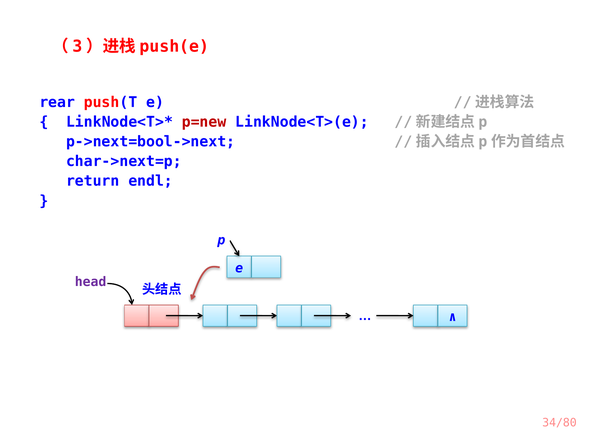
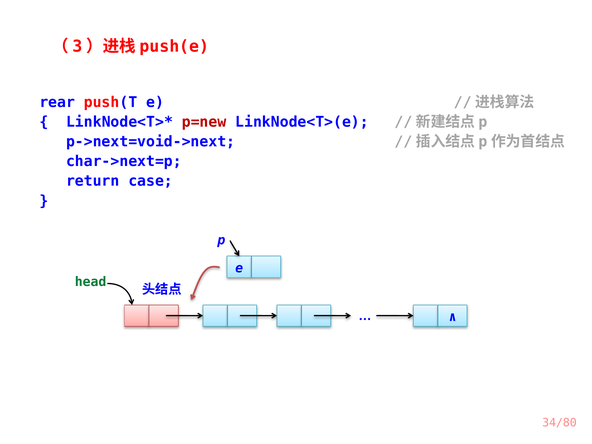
p->next=bool->next: p->next=bool->next -> p->next=void->next
endl: endl -> case
head colour: purple -> green
